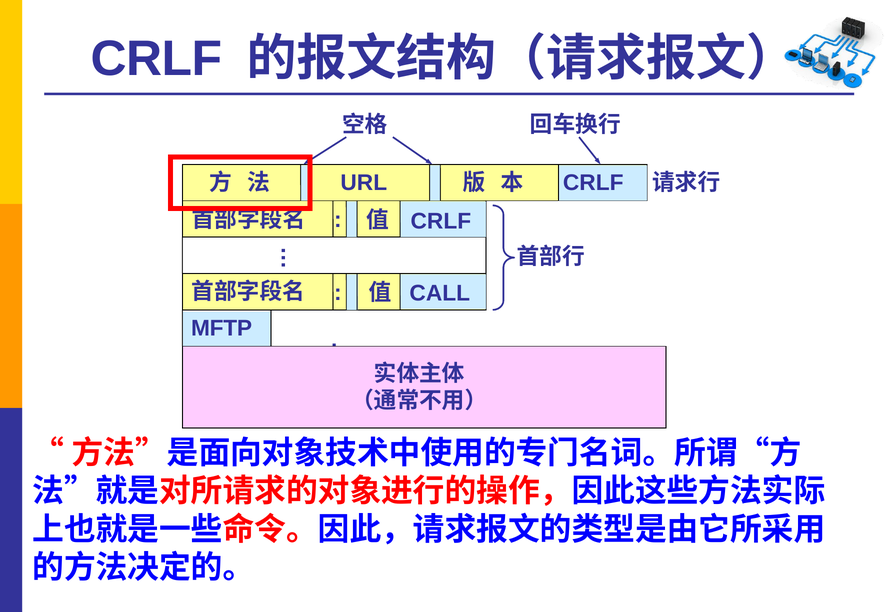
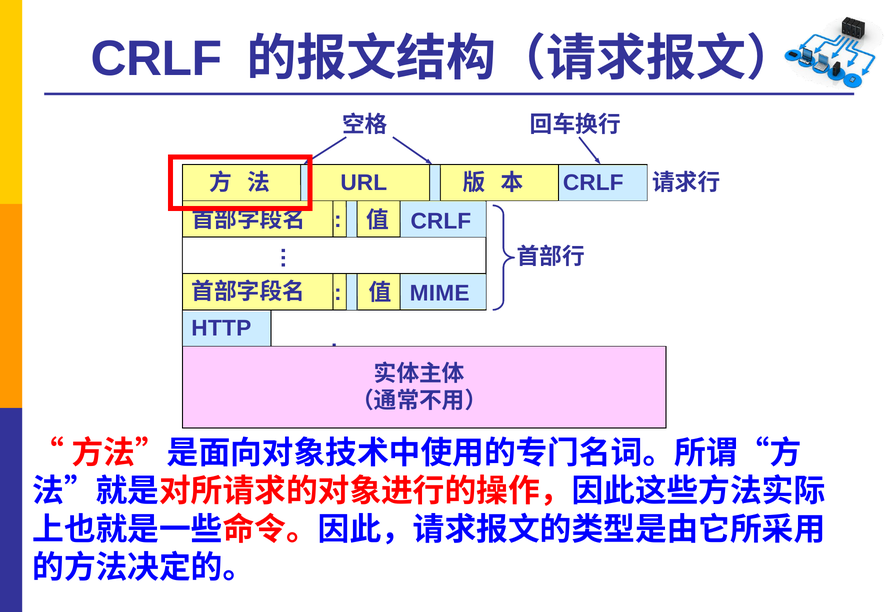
CALL: CALL -> MIME
MFTP: MFTP -> HTTP
